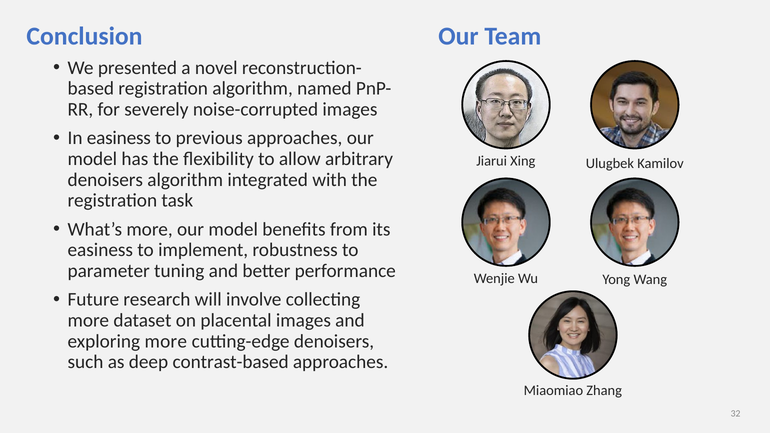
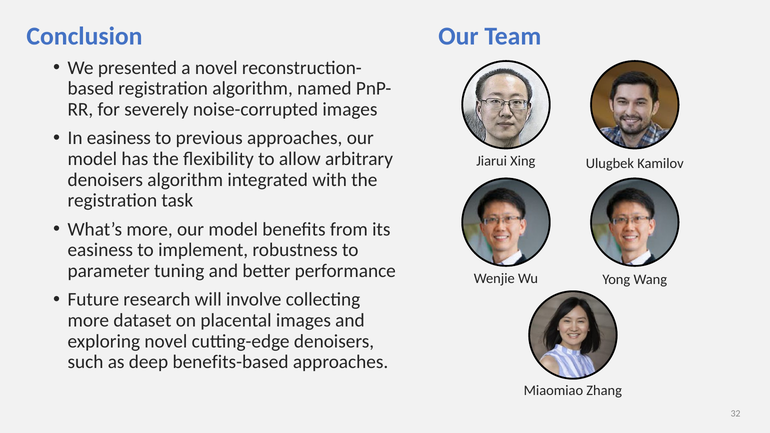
exploring more: more -> novel
contrast-based: contrast-based -> benefits-based
